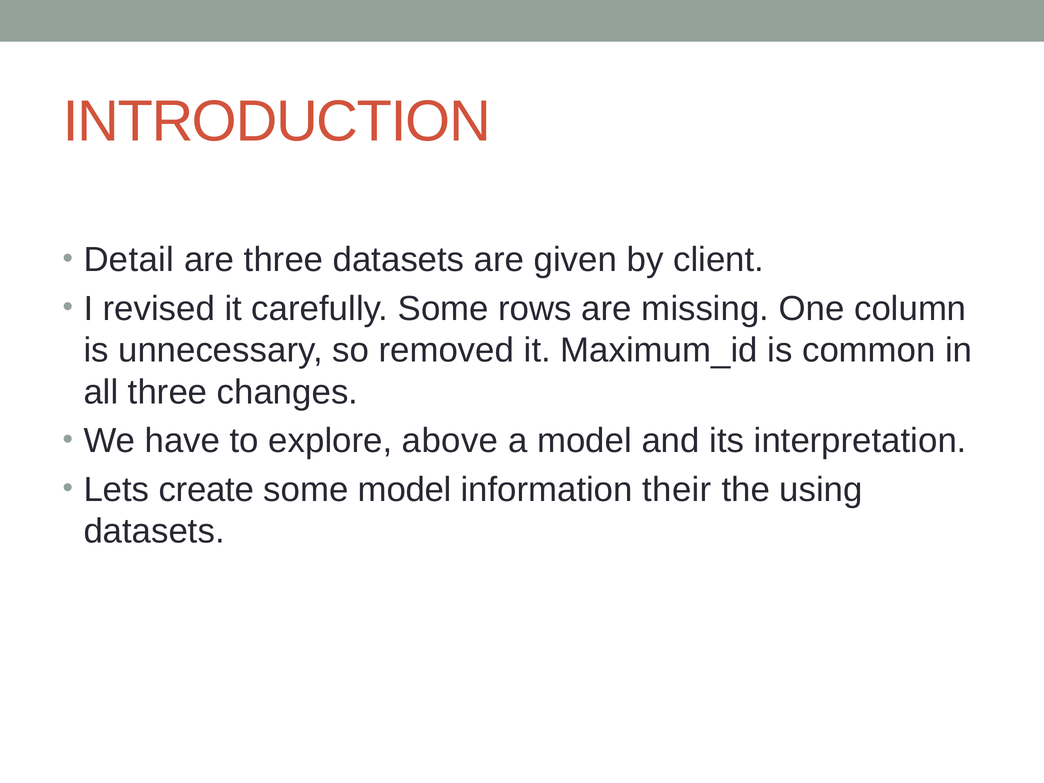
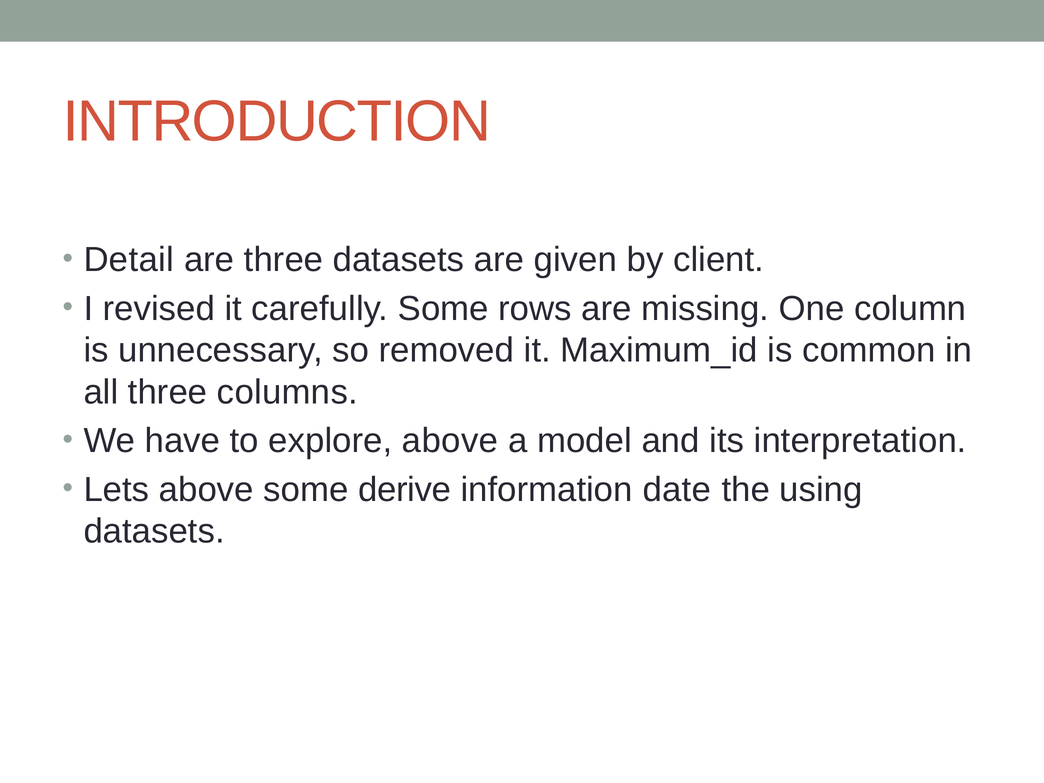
changes: changes -> columns
Lets create: create -> above
some model: model -> derive
their: their -> date
